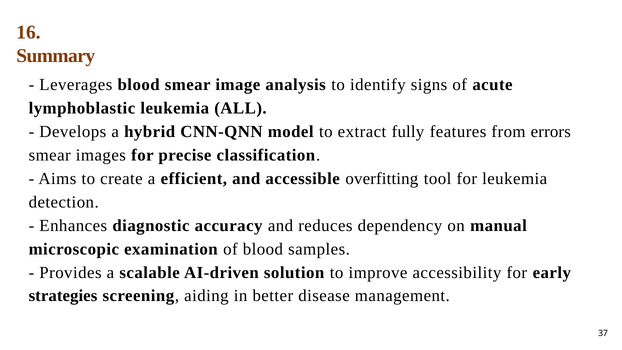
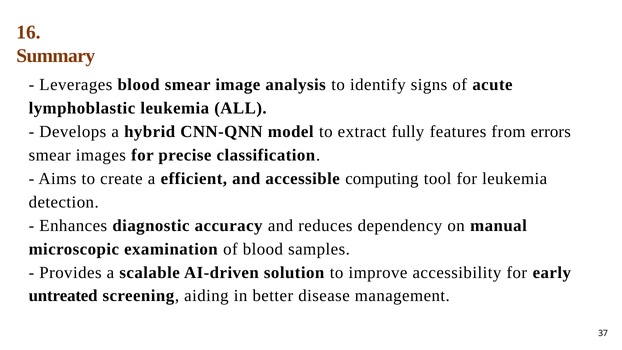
overfitting: overfitting -> computing
strategies: strategies -> untreated
